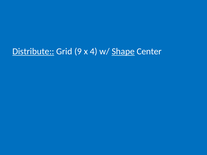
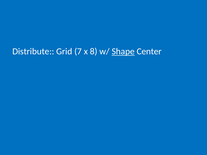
Distribute underline: present -> none
9: 9 -> 7
4: 4 -> 8
